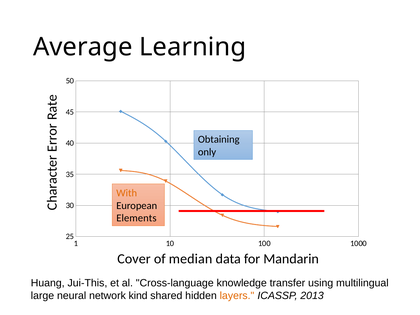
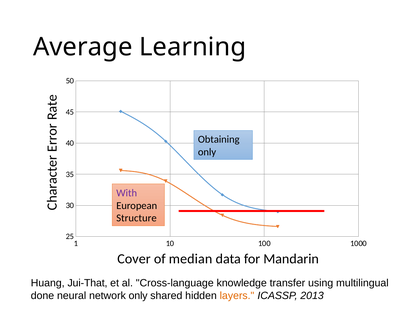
With colour: orange -> purple
Elements: Elements -> Structure
Jui-This: Jui-This -> Jui-That
large: large -> done
network kind: kind -> only
